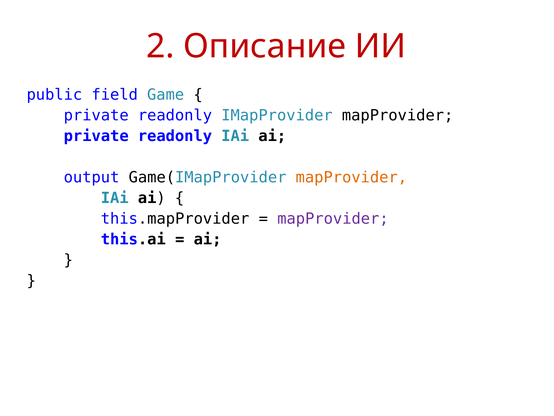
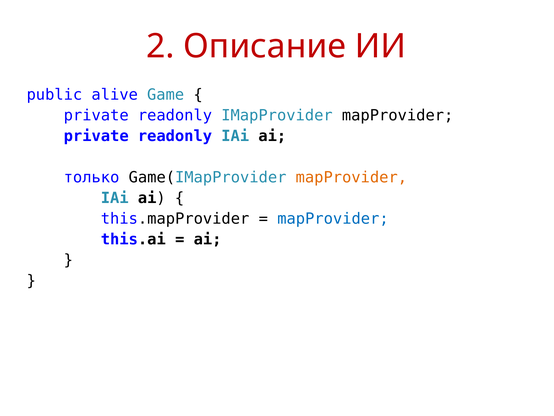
field: field -> alive
output: output -> только
mapProvider at (333, 218) colour: purple -> blue
